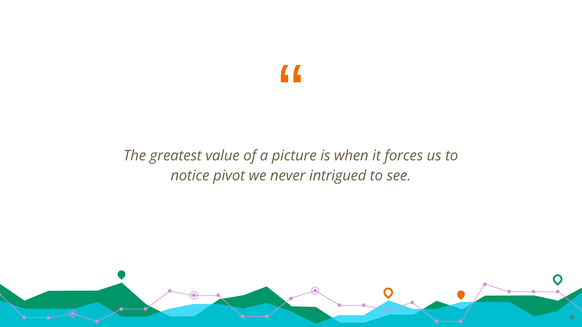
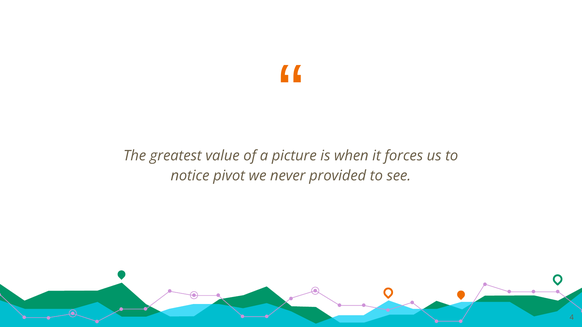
intrigued: intrigued -> provided
